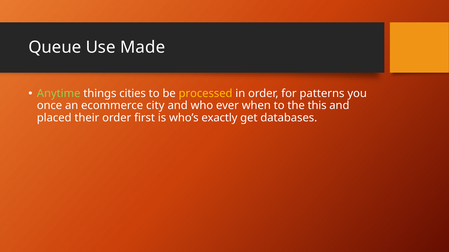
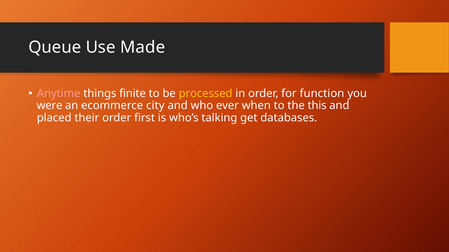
Anytime colour: light green -> pink
cities: cities -> finite
patterns: patterns -> function
once: once -> were
exactly: exactly -> talking
